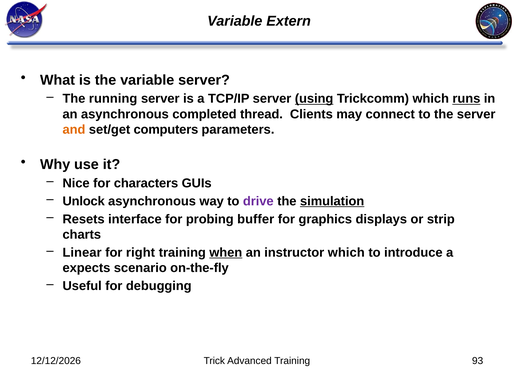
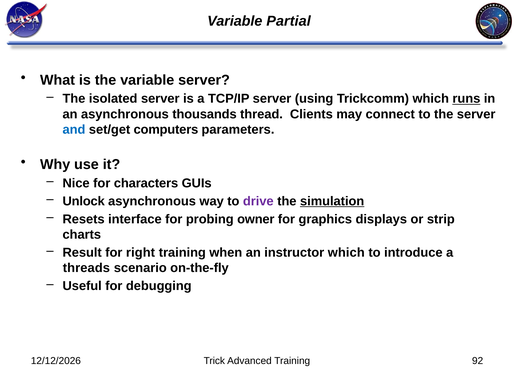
Extern: Extern -> Partial
running: running -> isolated
using underline: present -> none
completed: completed -> thousands
and colour: orange -> blue
buffer: buffer -> owner
Linear: Linear -> Result
when underline: present -> none
expects: expects -> threads
93: 93 -> 92
